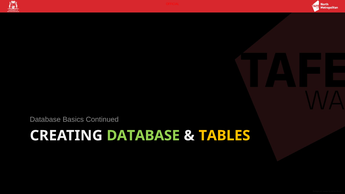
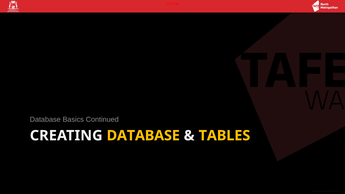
DATABASE at (143, 136) colour: light green -> yellow
